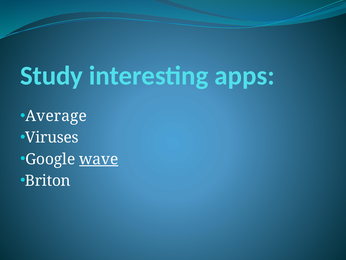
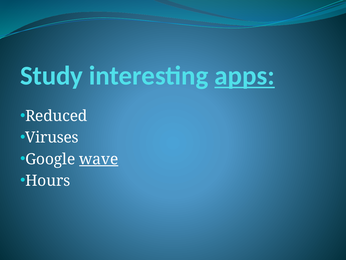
apps underline: none -> present
Average: Average -> Reduced
Briton: Briton -> Hours
